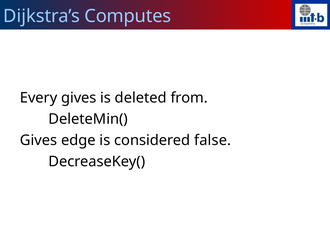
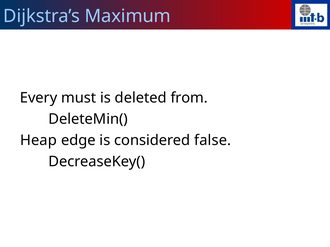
Computes: Computes -> Maximum
Every gives: gives -> must
Gives at (39, 141): Gives -> Heap
